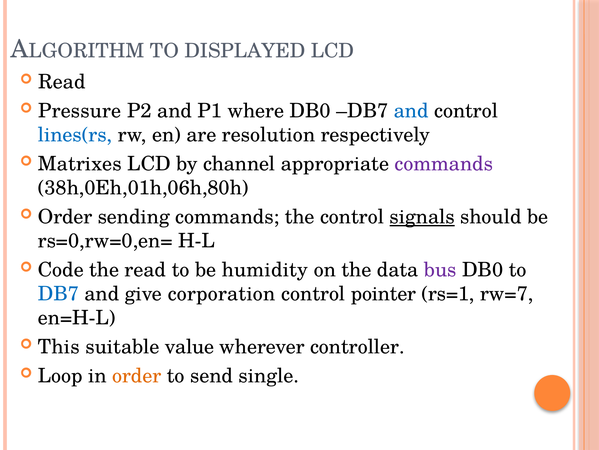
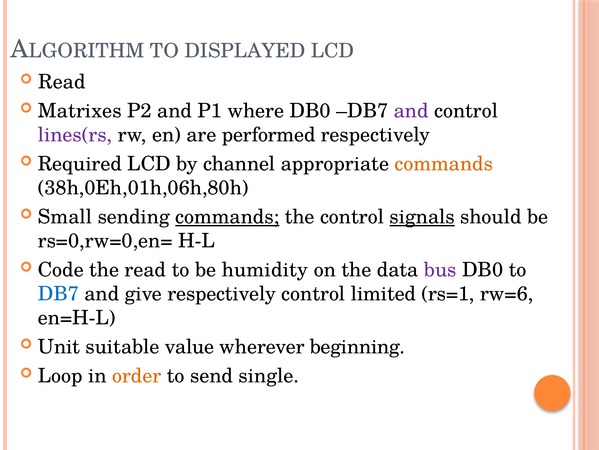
Pressure: Pressure -> Matrixes
and at (411, 111) colour: blue -> purple
lines(rs colour: blue -> purple
resolution: resolution -> performed
Matrixes: Matrixes -> Required
commands at (444, 164) colour: purple -> orange
Order at (65, 217): Order -> Small
commands at (227, 217) underline: none -> present
give corporation: corporation -> respectively
pointer: pointer -> limited
rw=7: rw=7 -> rw=6
This: This -> Unit
controller: controller -> beginning
